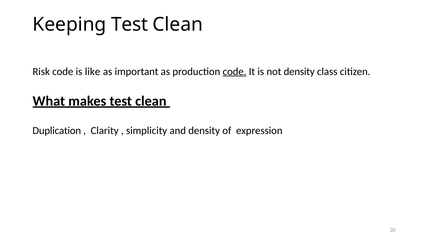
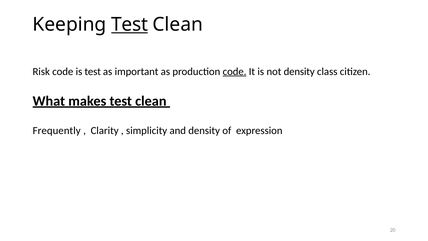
Test at (130, 25) underline: none -> present
is like: like -> test
Duplication: Duplication -> Frequently
